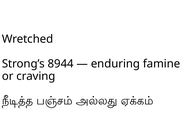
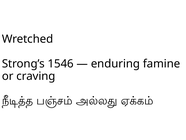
8944: 8944 -> 1546
